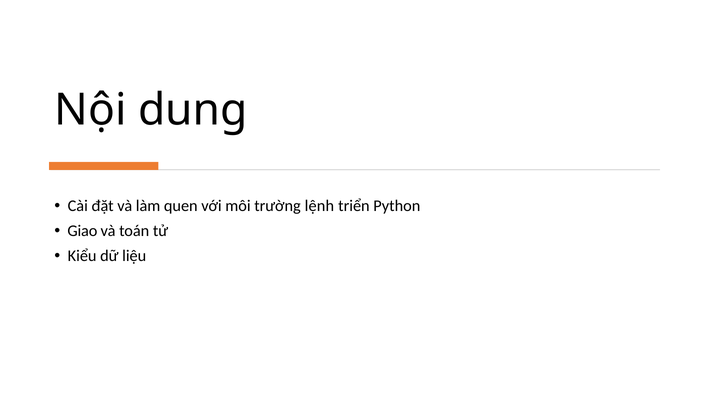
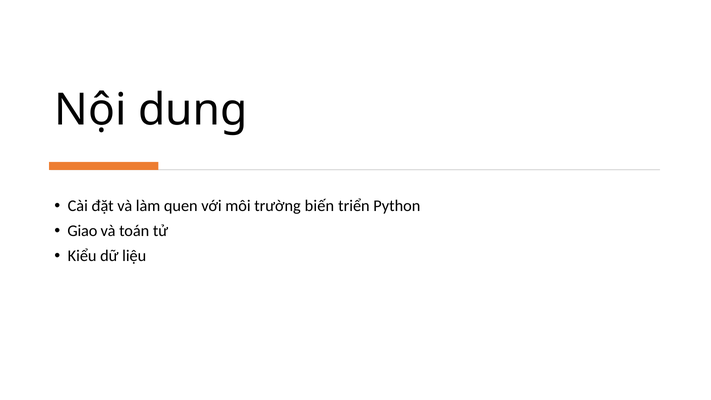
lệnh: lệnh -> biến
